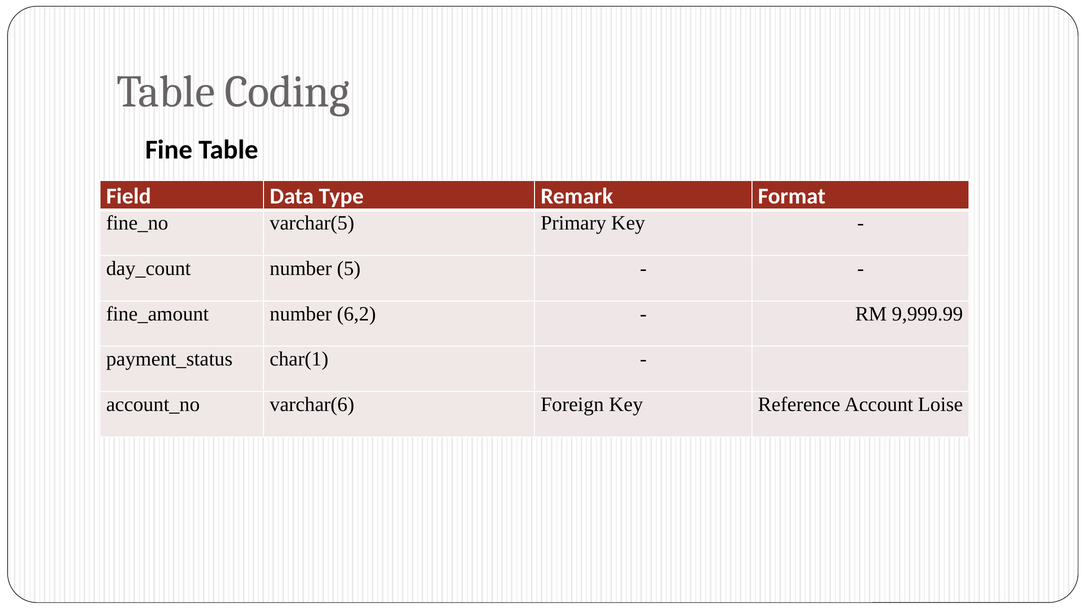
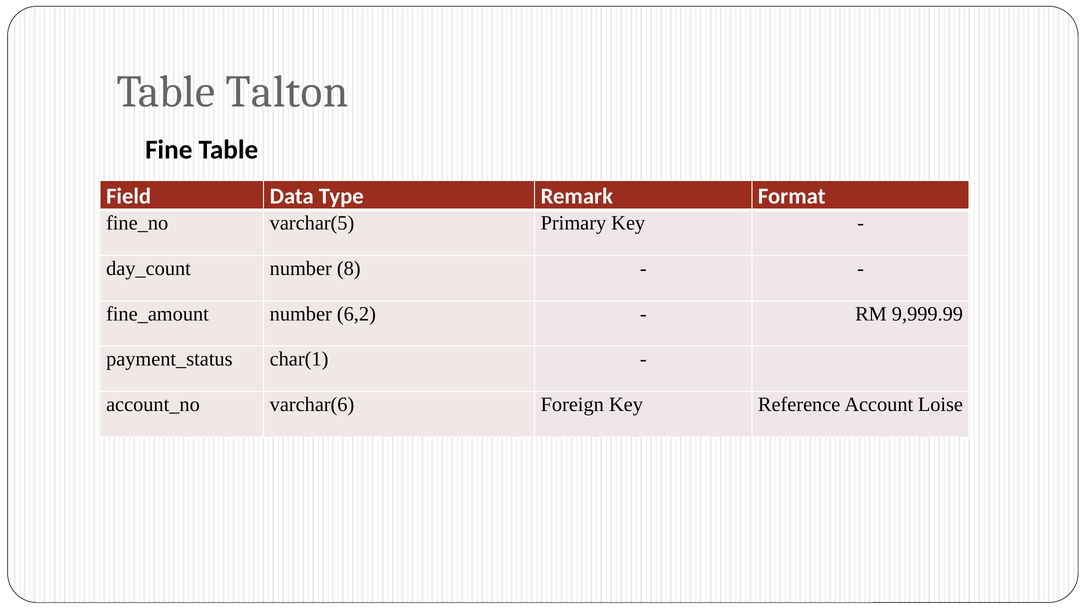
Coding: Coding -> Talton
5: 5 -> 8
